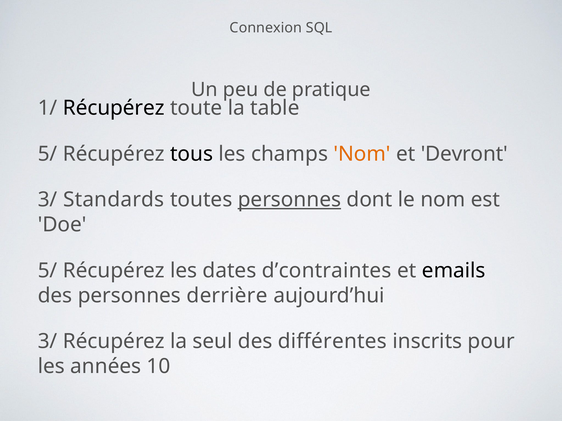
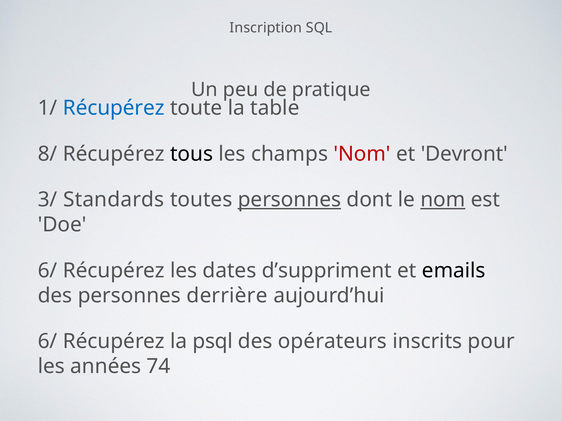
Connexion: Connexion -> Inscription
Récupérez at (114, 108) colour: black -> blue
5/ at (48, 154): 5/ -> 8/
Nom at (362, 154) colour: orange -> red
nom at (443, 200) underline: none -> present
5/ at (48, 271): 5/ -> 6/
d’contraintes: d’contraintes -> d’suppriment
3/ at (48, 342): 3/ -> 6/
seul: seul -> psql
différentes: différentes -> opérateurs
10: 10 -> 74
